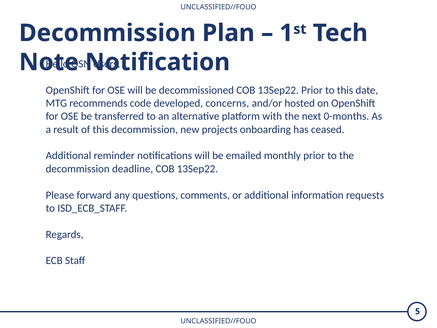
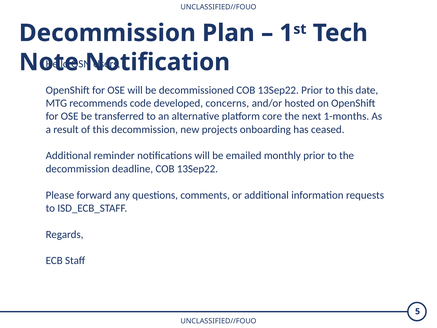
with: with -> core
0-months: 0-months -> 1-months
